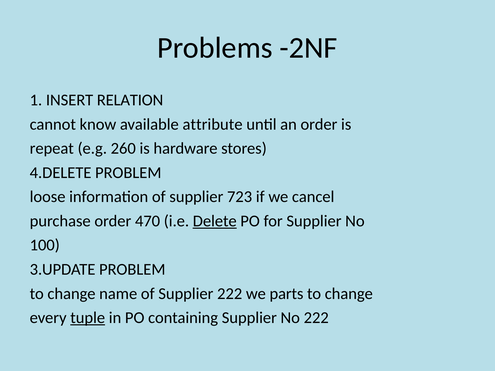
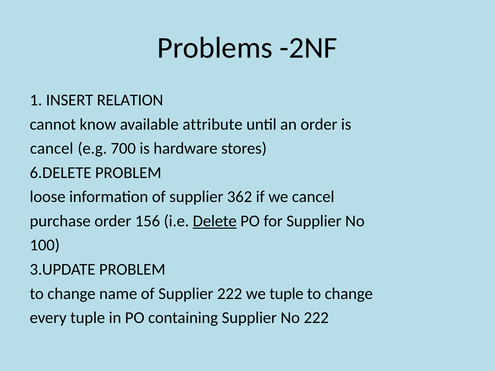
repeat at (52, 149): repeat -> cancel
260: 260 -> 700
4.DELETE: 4.DELETE -> 6.DELETE
723: 723 -> 362
470: 470 -> 156
we parts: parts -> tuple
tuple at (88, 318) underline: present -> none
